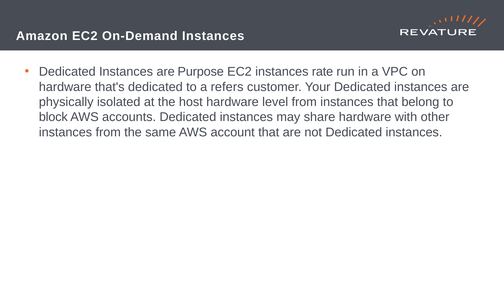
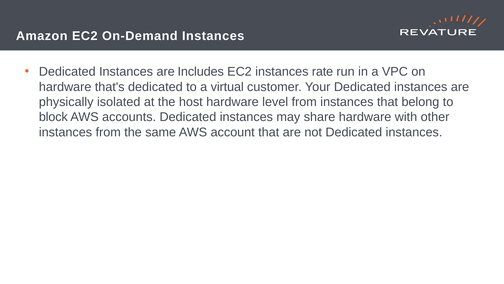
Purpose: Purpose -> Includes
refers: refers -> virtual
